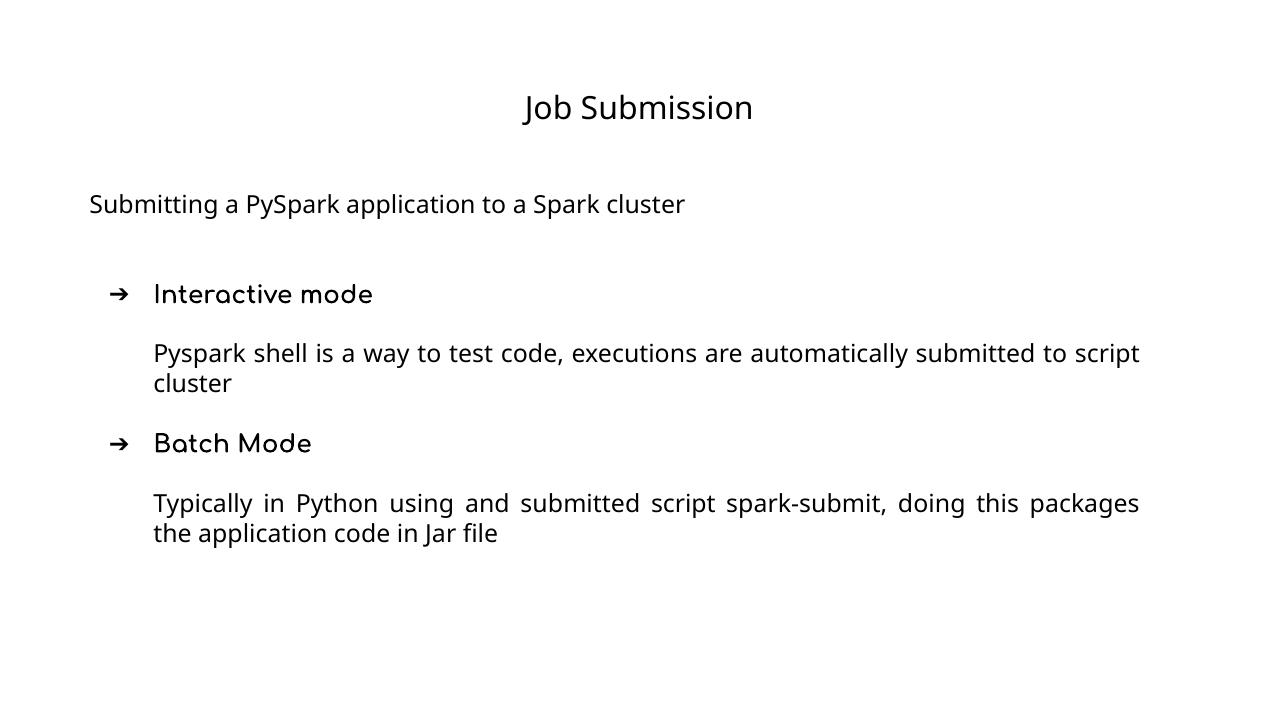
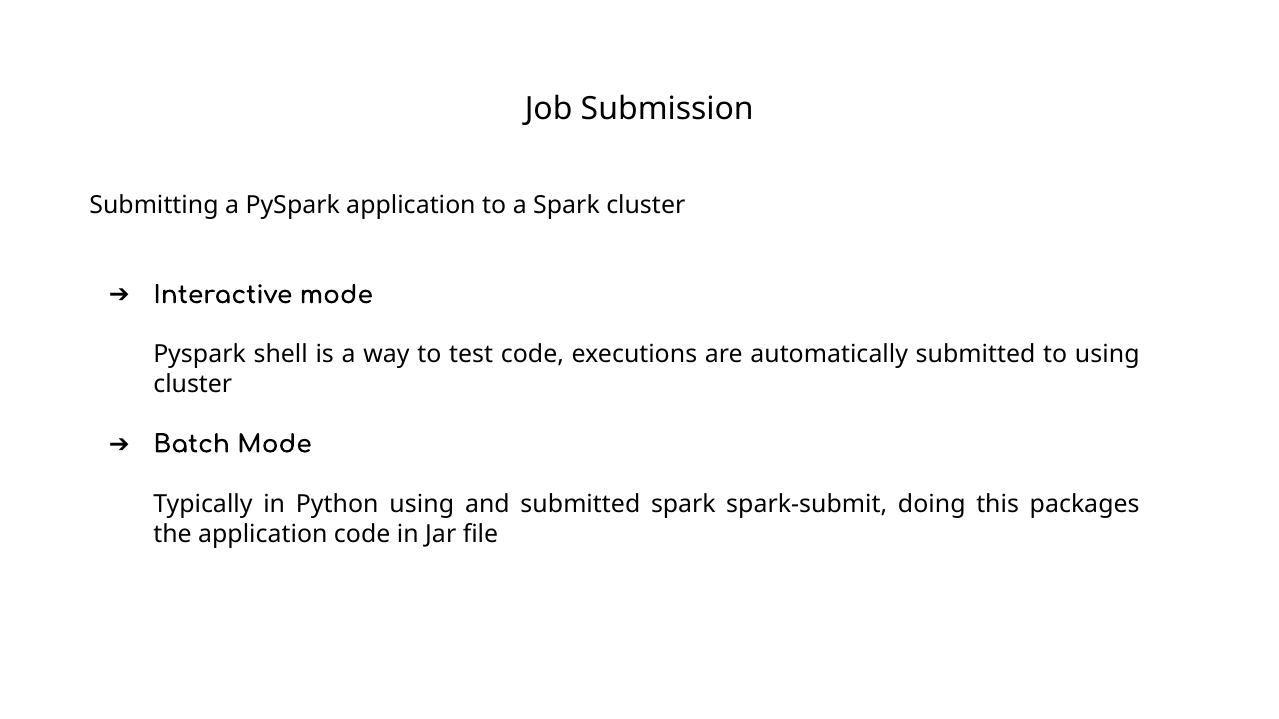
to script: script -> using
submitted script: script -> spark
